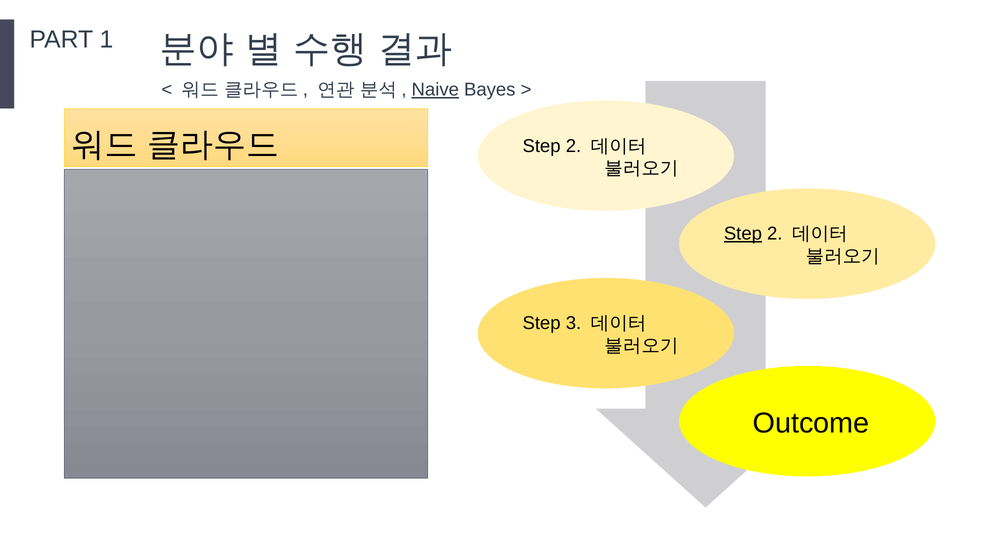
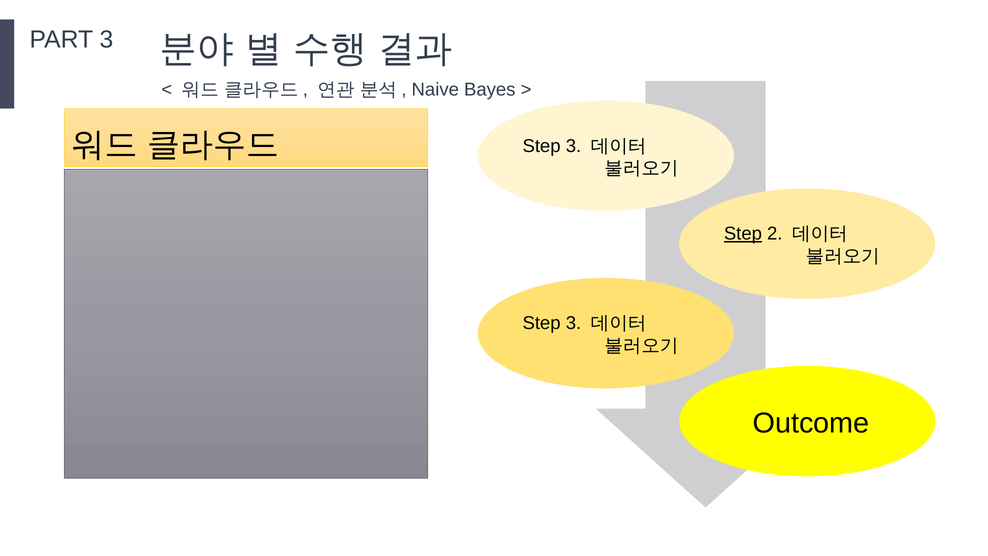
PART 1: 1 -> 3
Naive underline: present -> none
2 at (573, 146): 2 -> 3
